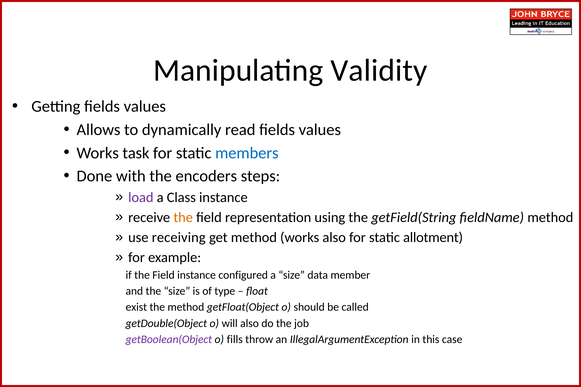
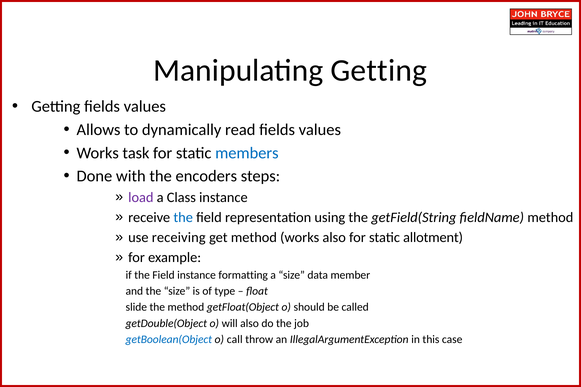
Manipulating Validity: Validity -> Getting
the at (183, 218) colour: orange -> blue
configured: configured -> formatting
exist: exist -> slide
getBoolean(Object colour: purple -> blue
fills: fills -> call
